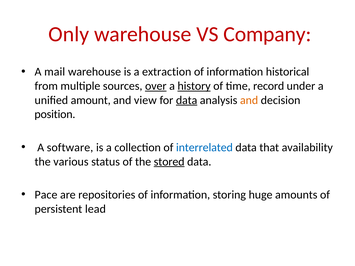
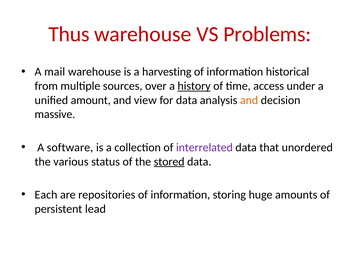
Only: Only -> Thus
Company: Company -> Problems
extraction: extraction -> harvesting
over underline: present -> none
record: record -> access
data at (187, 100) underline: present -> none
position: position -> massive
interrelated colour: blue -> purple
availability: availability -> unordered
Pace: Pace -> Each
